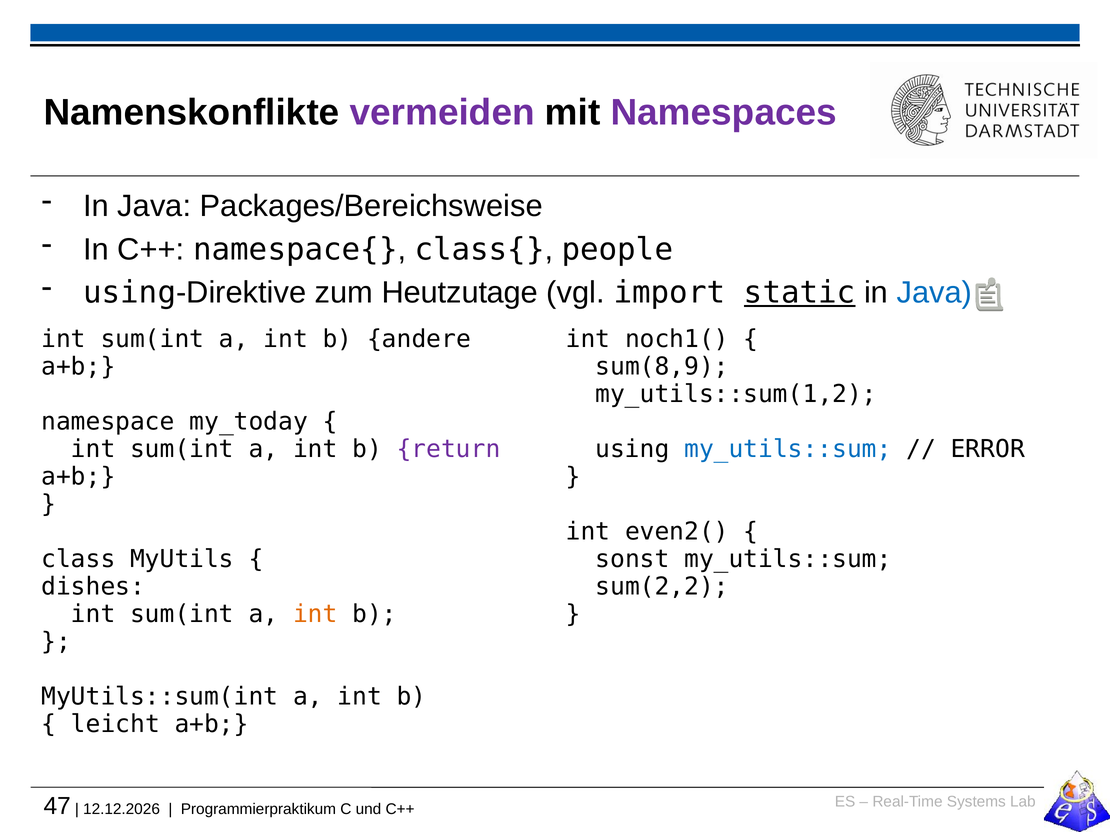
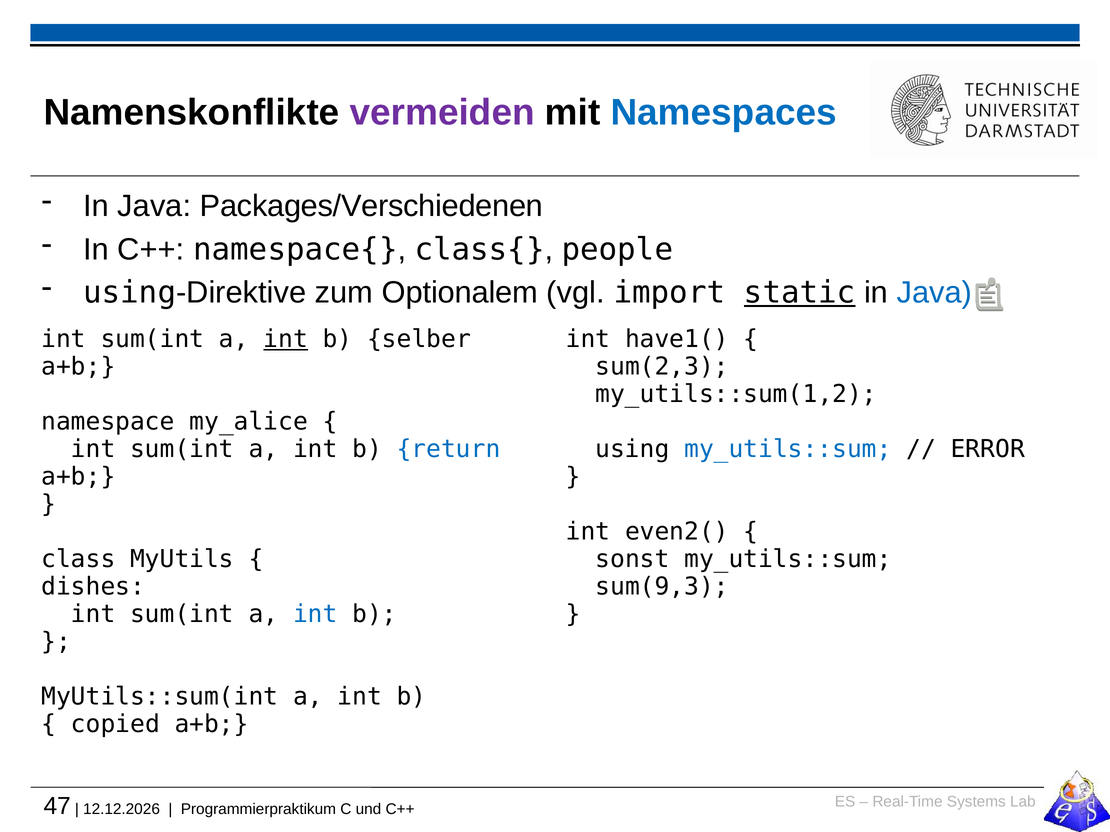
Namespaces colour: purple -> blue
Packages/Bereichsweise: Packages/Bereichsweise -> Packages/Verschiedenen
Heutzutage: Heutzutage -> Optionalem
int at (286, 339) underline: none -> present
andere: andere -> selber
noch1(: noch1( -> have1(
sum(8,9: sum(8,9 -> sum(2,3
my_today: my_today -> my_alice
return colour: purple -> blue
sum(2,2: sum(2,2 -> sum(9,3
int at (315, 615) colour: orange -> blue
leicht: leicht -> copied
